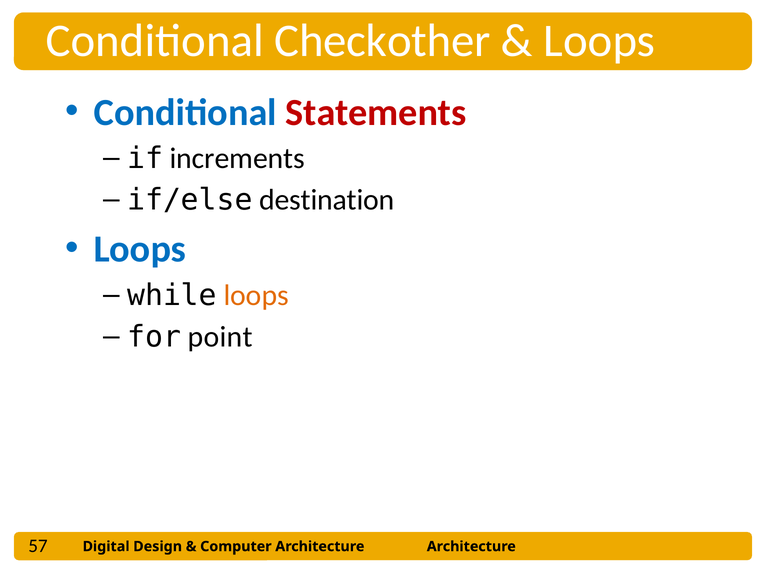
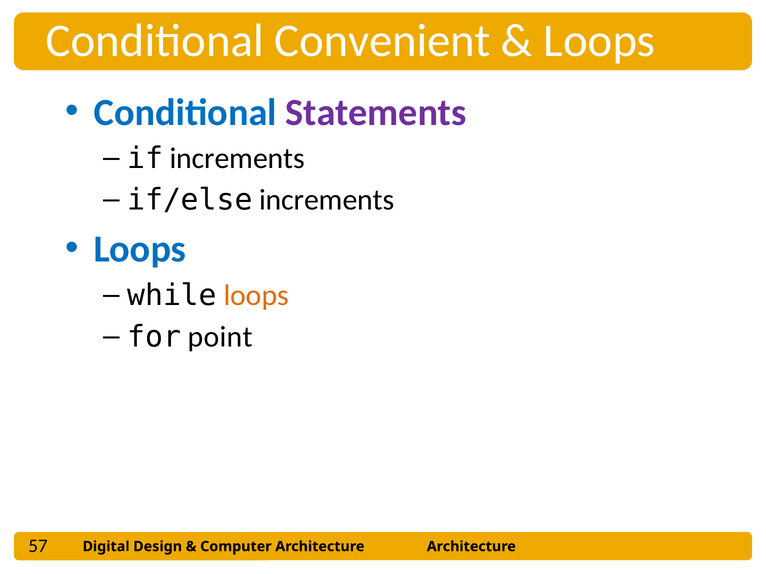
Checkother: Checkother -> Convenient
Statements colour: red -> purple
if/else destination: destination -> increments
